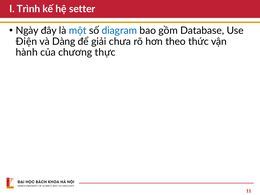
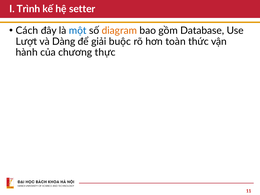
Ngày: Ngày -> Cách
diagram colour: blue -> orange
Điện: Điện -> Lượt
chưa: chưa -> buộc
theo: theo -> toàn
